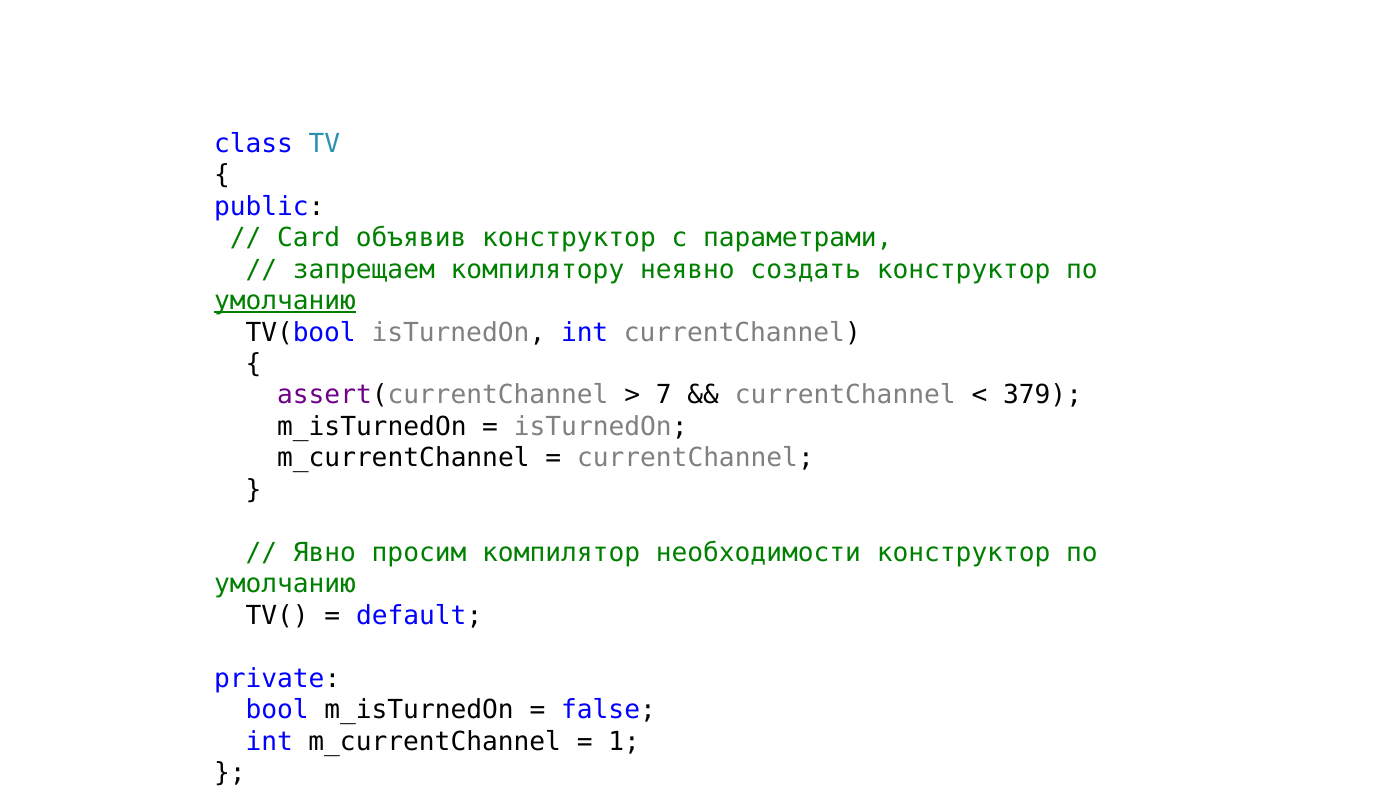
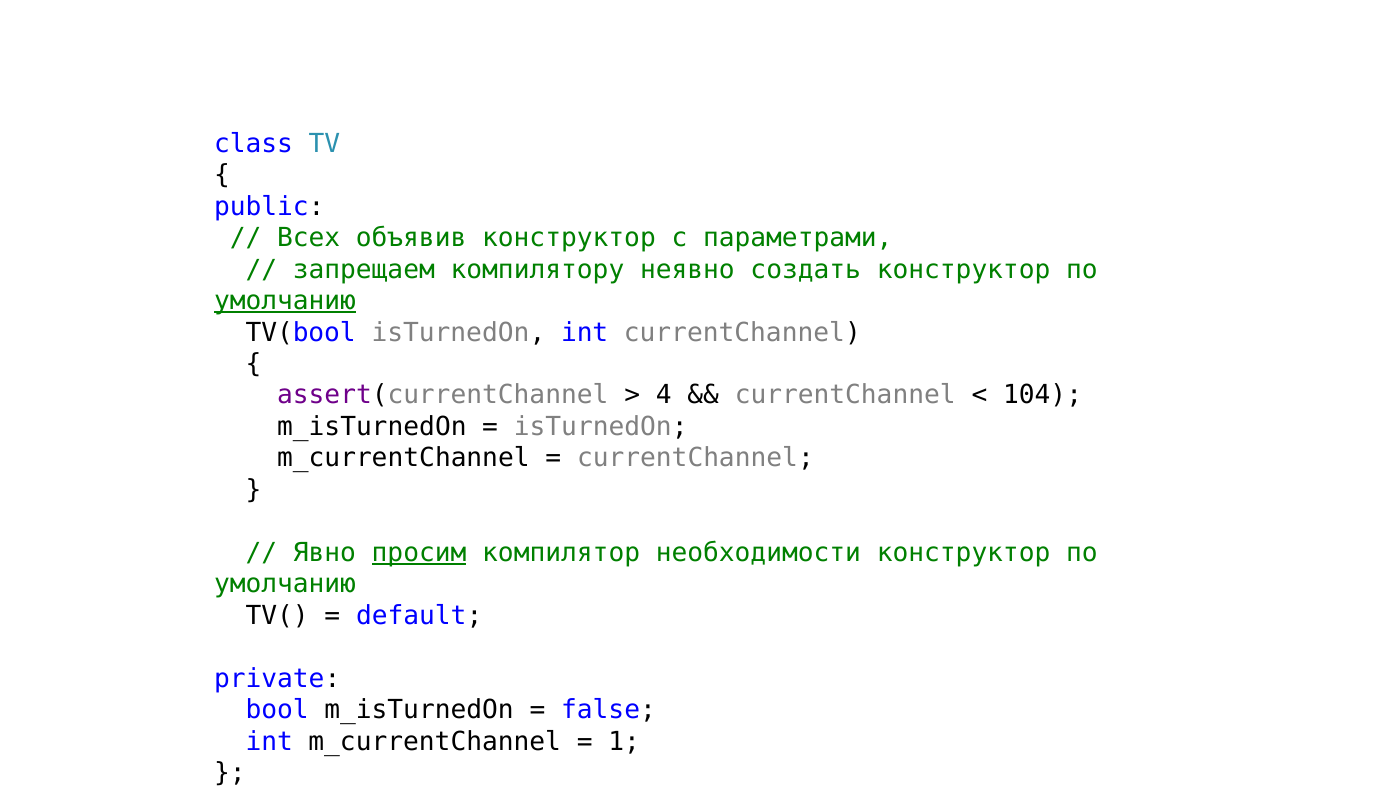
Card: Card -> Всех
7: 7 -> 4
379: 379 -> 104
просим underline: none -> present
